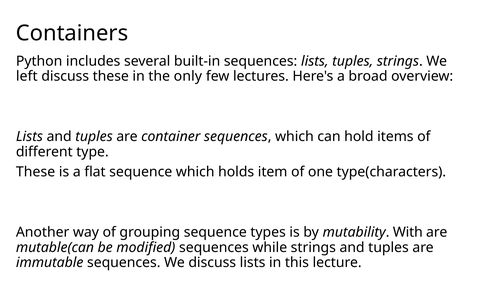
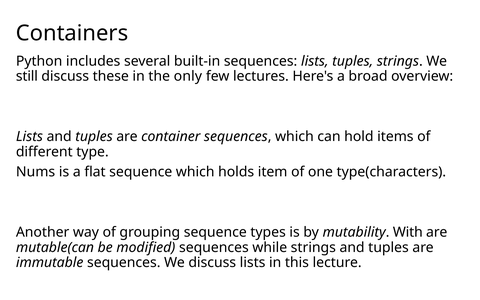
left: left -> still
These at (36, 172): These -> Nums
